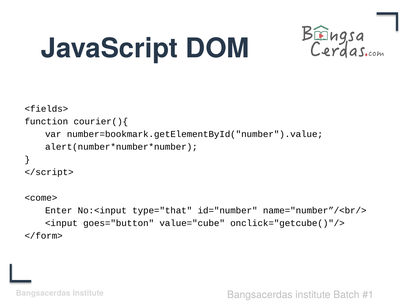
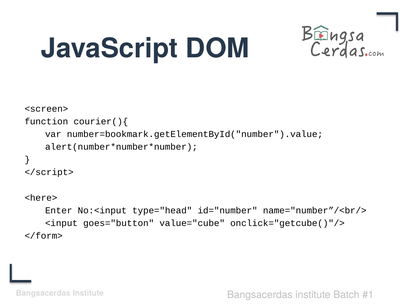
<fields>: <fields> -> <screen>
<come>: <come> -> <here>
type="that: type="that -> type="head
